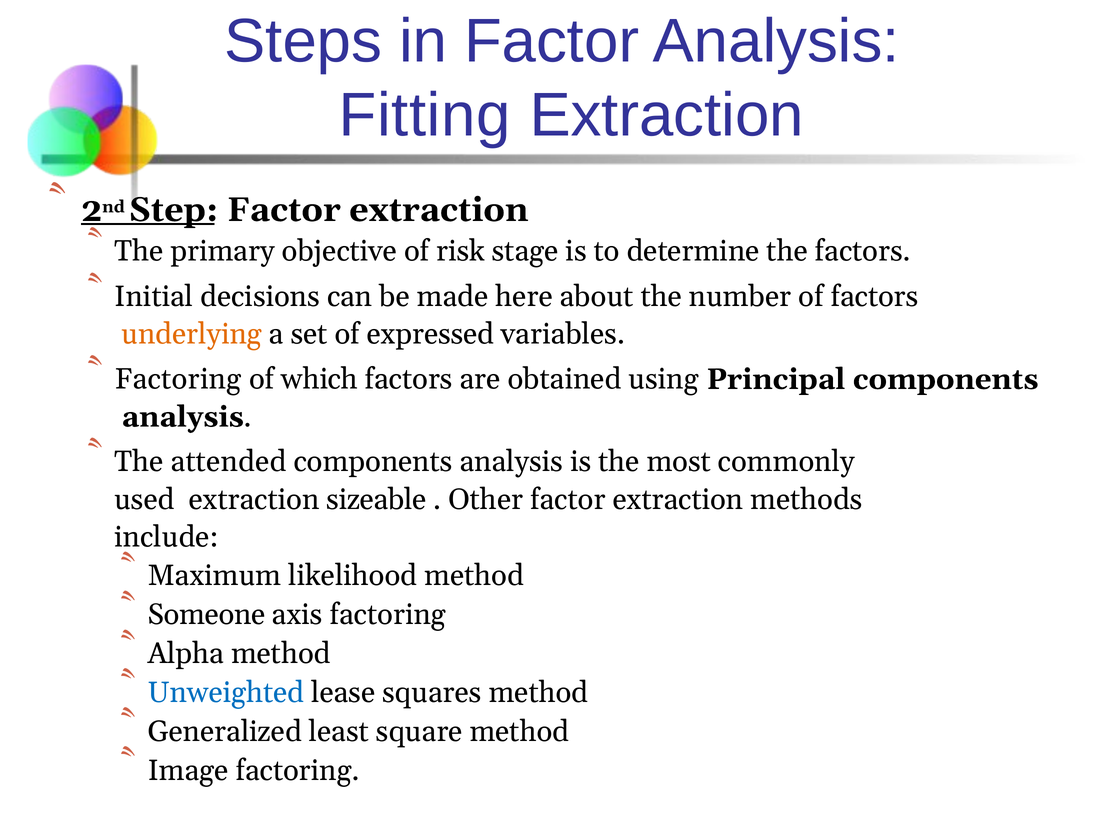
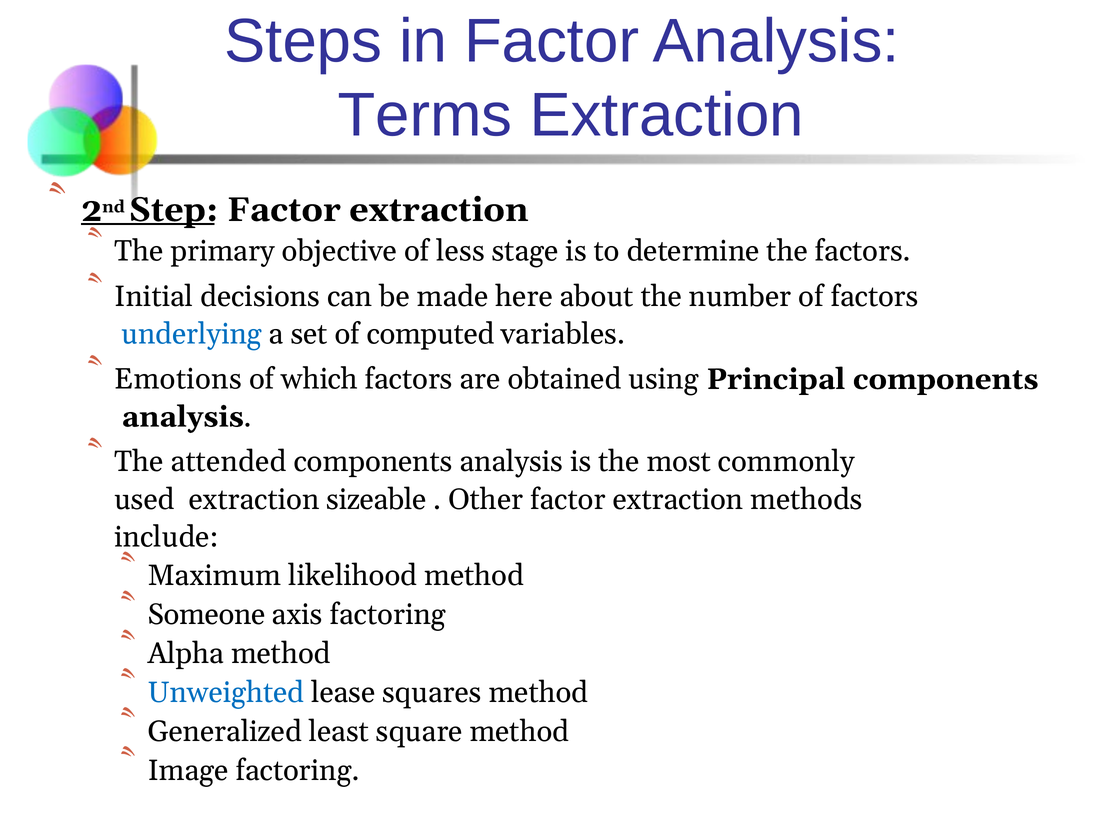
Fitting: Fitting -> Terms
risk: risk -> less
underlying colour: orange -> blue
expressed: expressed -> computed
Factoring at (178, 379): Factoring -> Emotions
